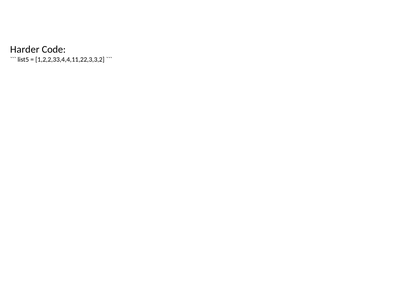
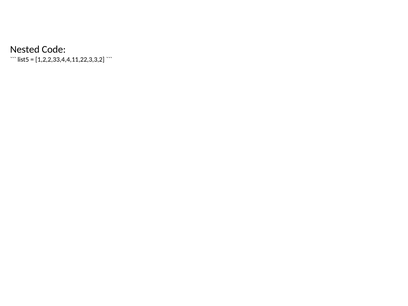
Harder: Harder -> Nested
